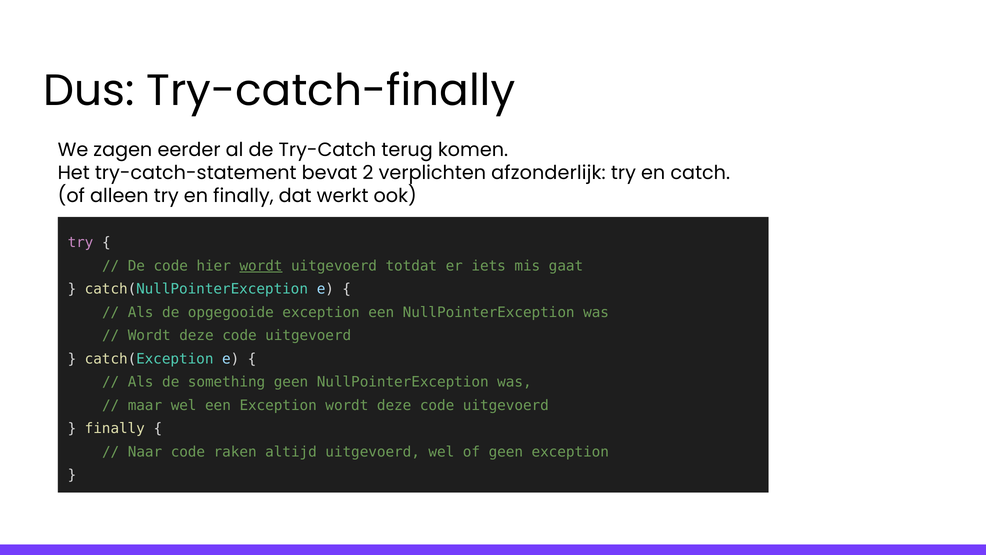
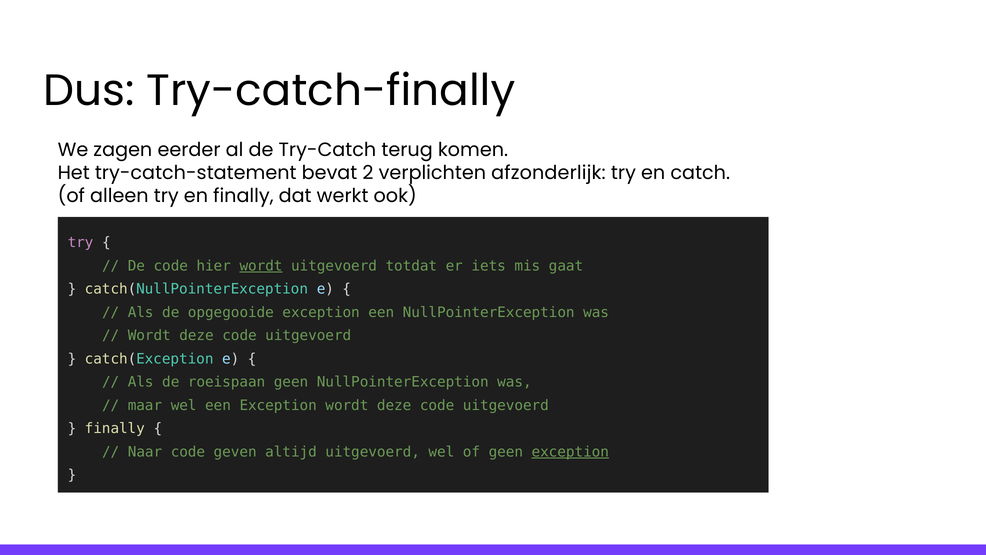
something: something -> roeispaan
raken: raken -> geven
exception at (570, 452) underline: none -> present
